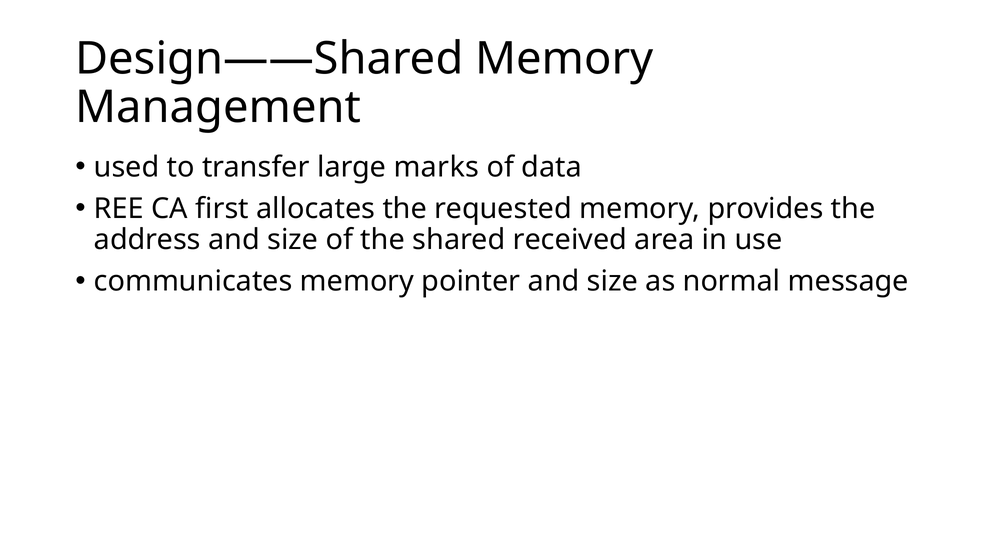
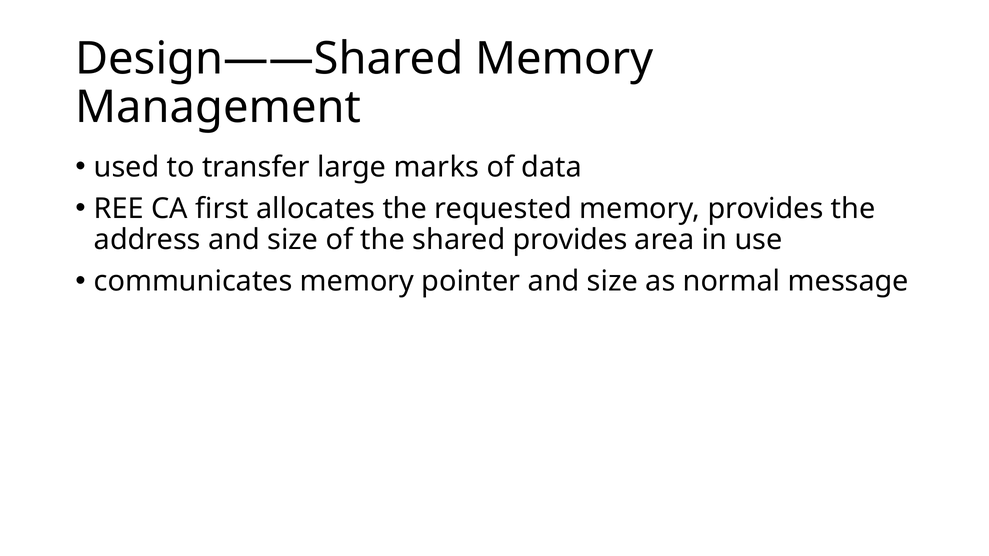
shared received: received -> provides
